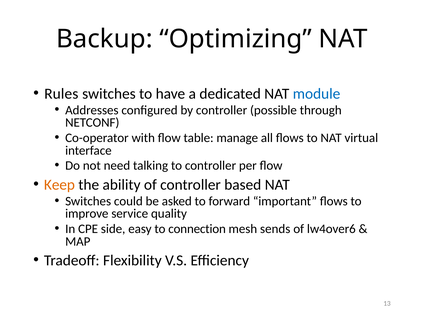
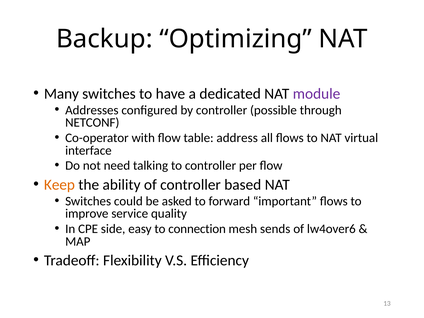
Rules: Rules -> Many
module colour: blue -> purple
manage: manage -> address
